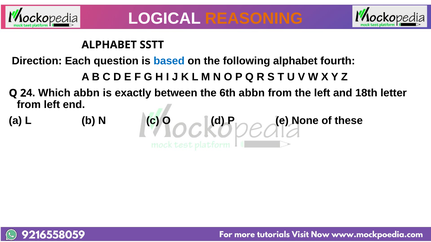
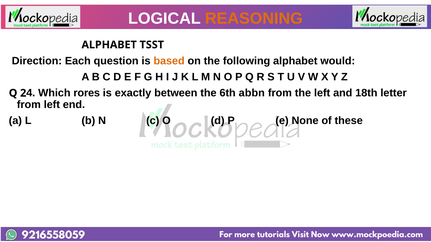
SSTT: SSTT -> TSST
based colour: blue -> orange
fourth: fourth -> would
Which abbn: abbn -> rores
